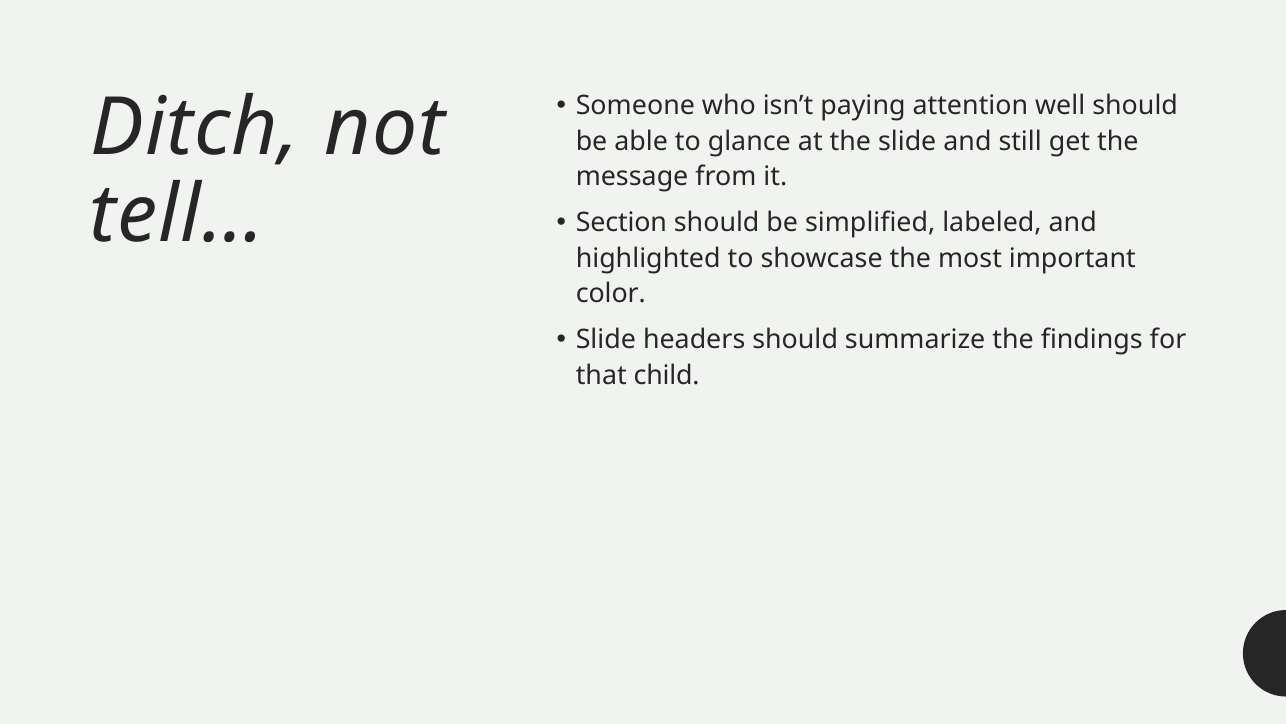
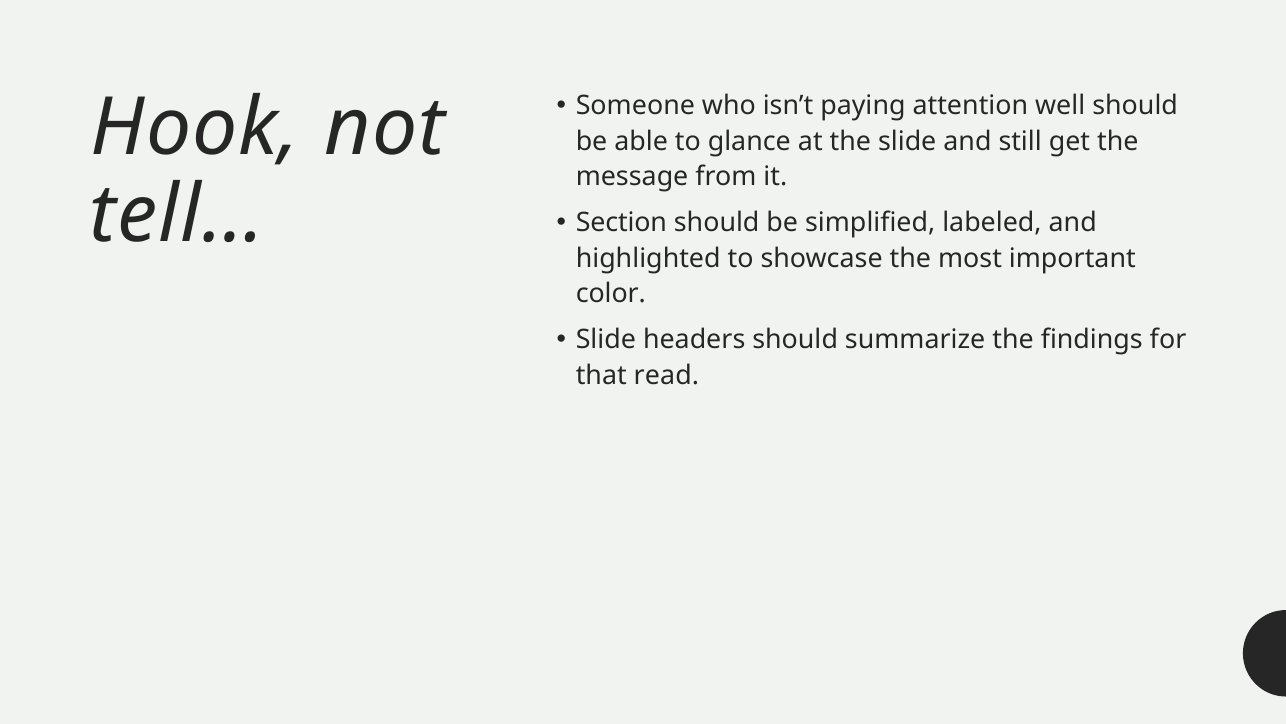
Ditch: Ditch -> Hook
child: child -> read
